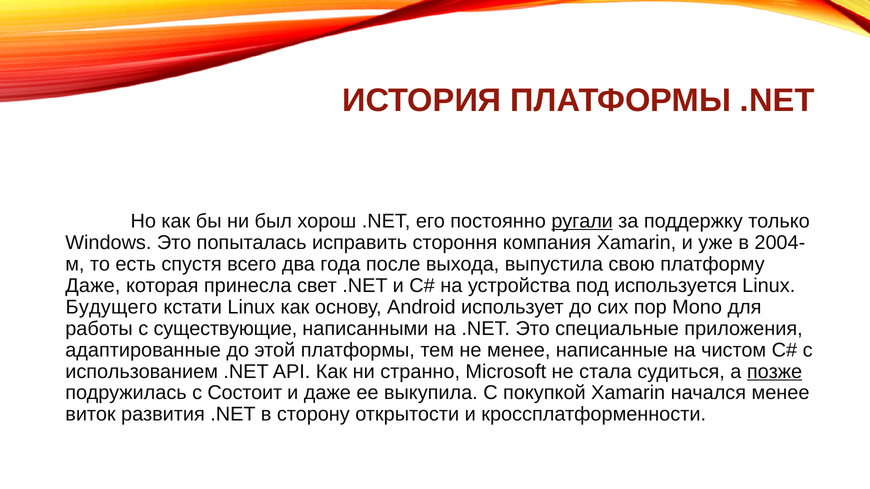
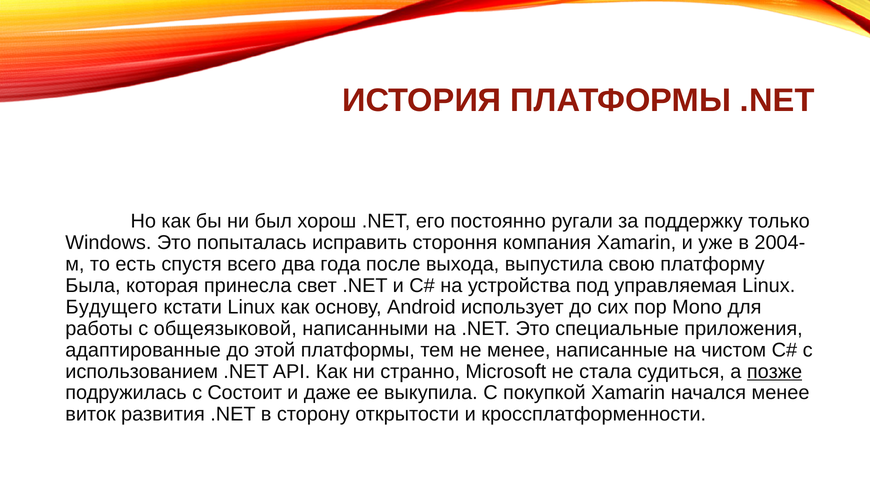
ругали underline: present -> none
Даже at (93, 286): Даже -> Была
используется: используется -> управляемая
существующие: существующие -> общеязыковой
